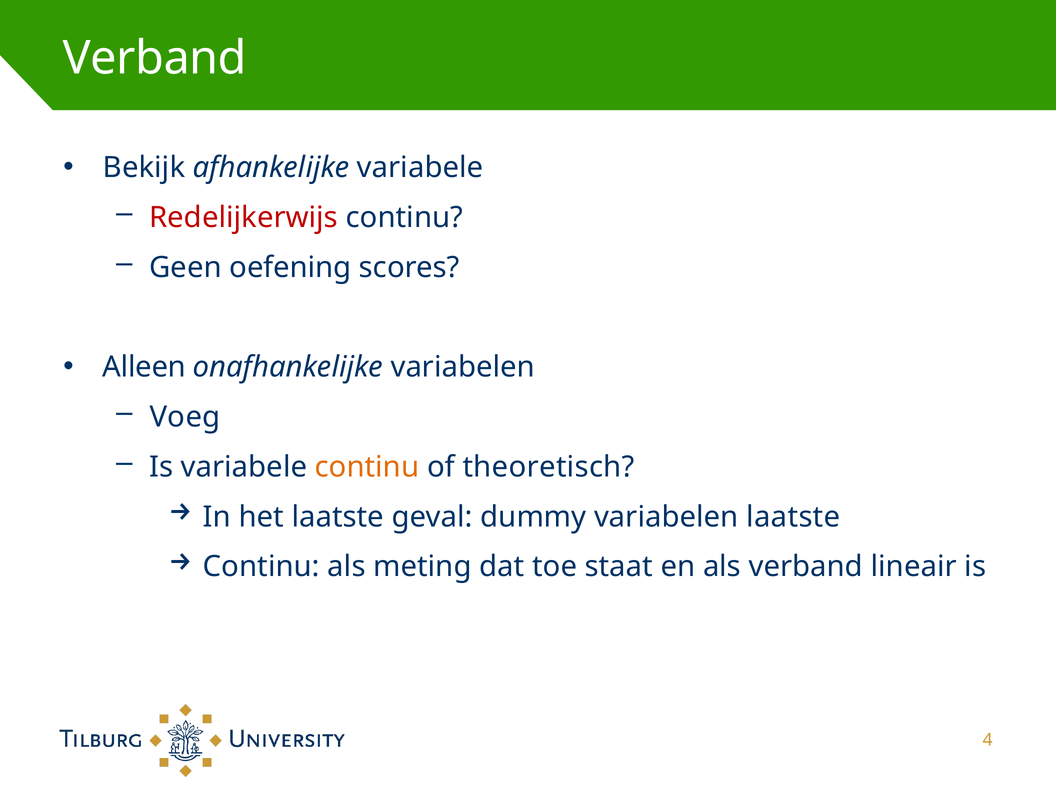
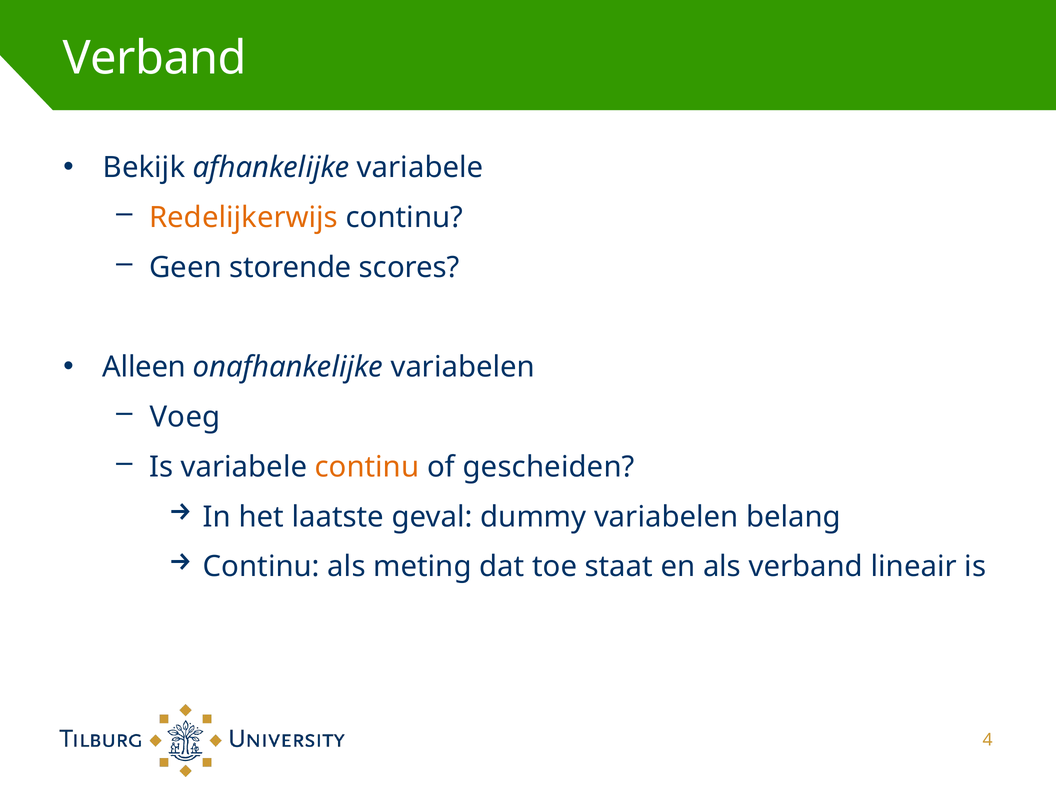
Redelijkerwijs colour: red -> orange
oefening: oefening -> storende
theoretisch: theoretisch -> gescheiden
variabelen laatste: laatste -> belang
